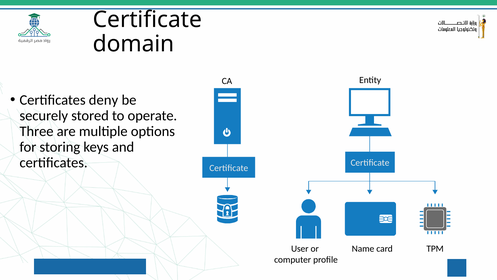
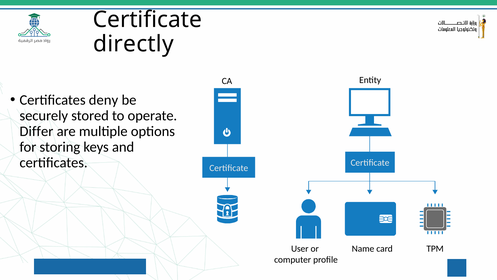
domain: domain -> directly
Three: Three -> Differ
